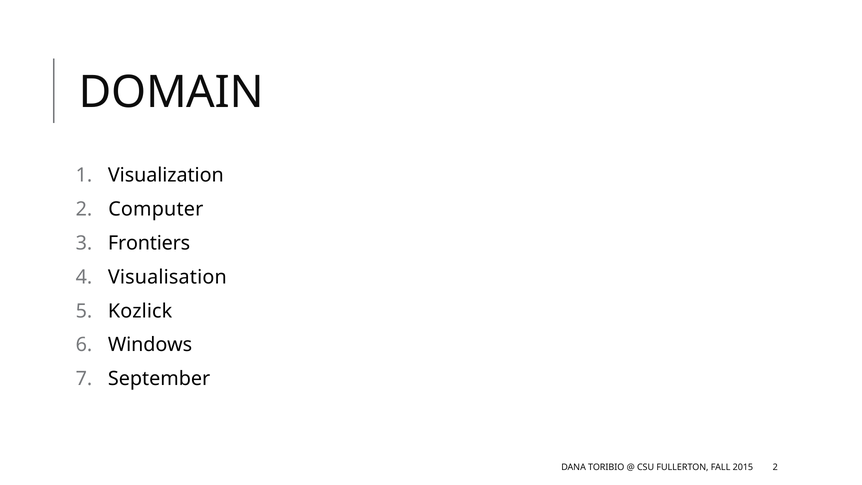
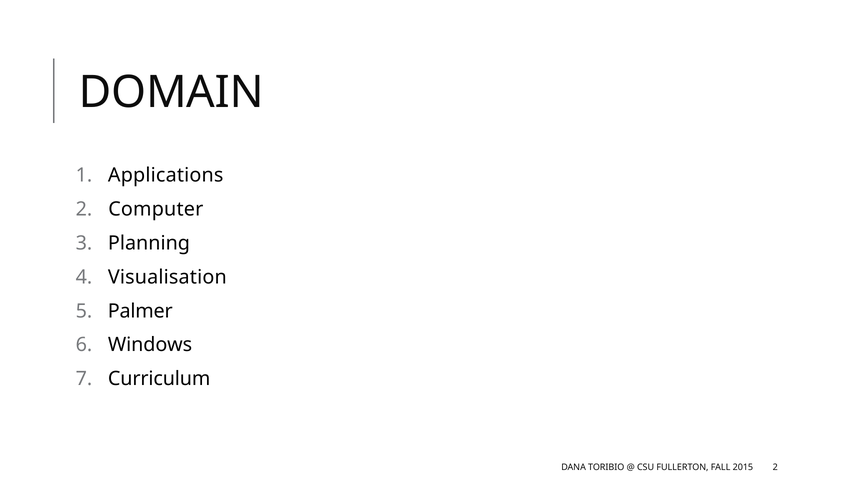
Visualization: Visualization -> Applications
Frontiers: Frontiers -> Planning
Kozlick: Kozlick -> Palmer
September: September -> Curriculum
